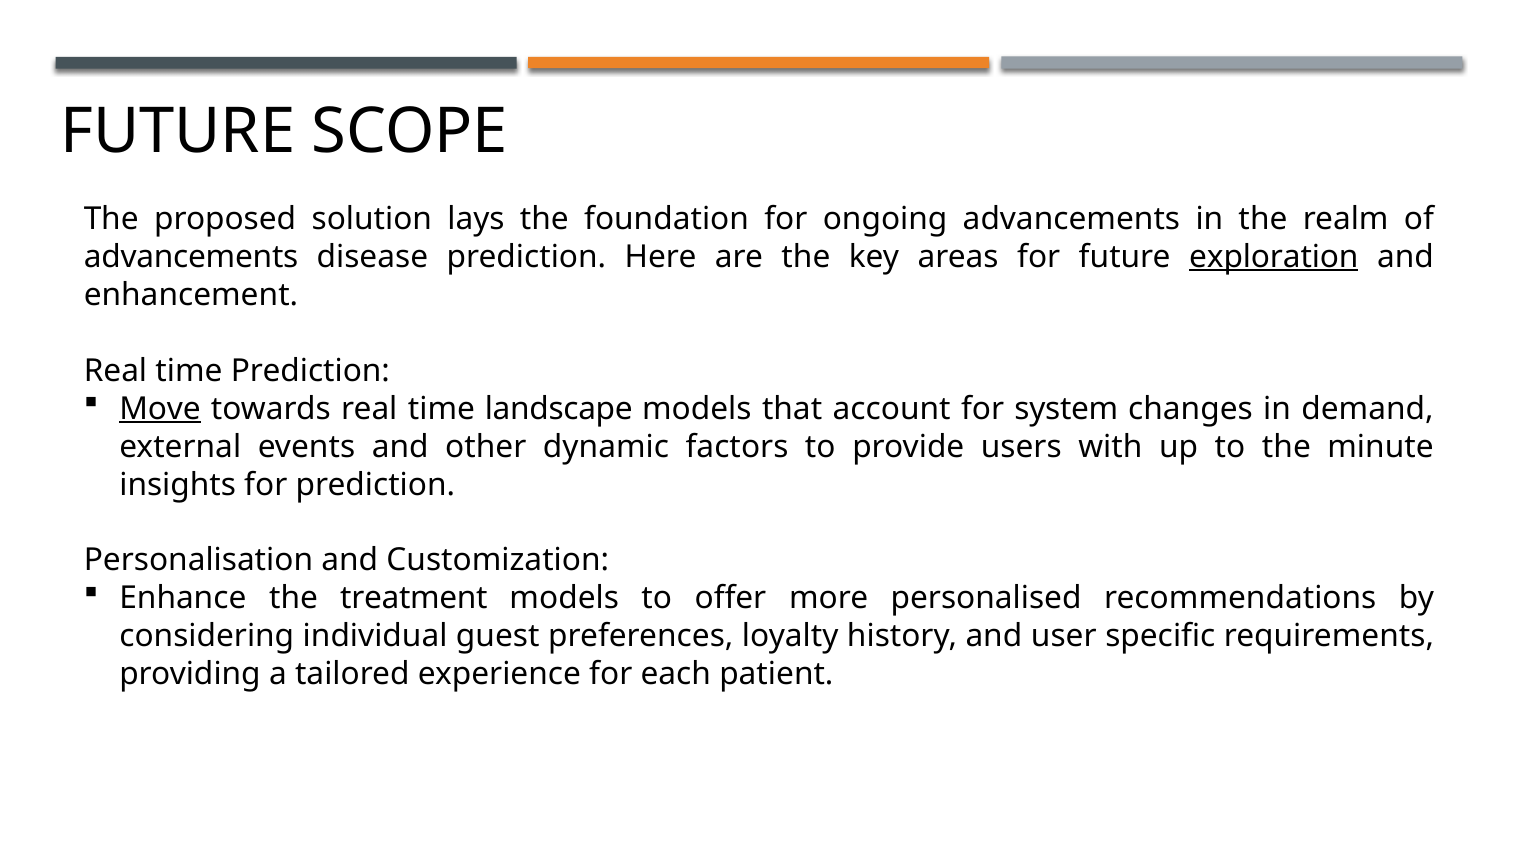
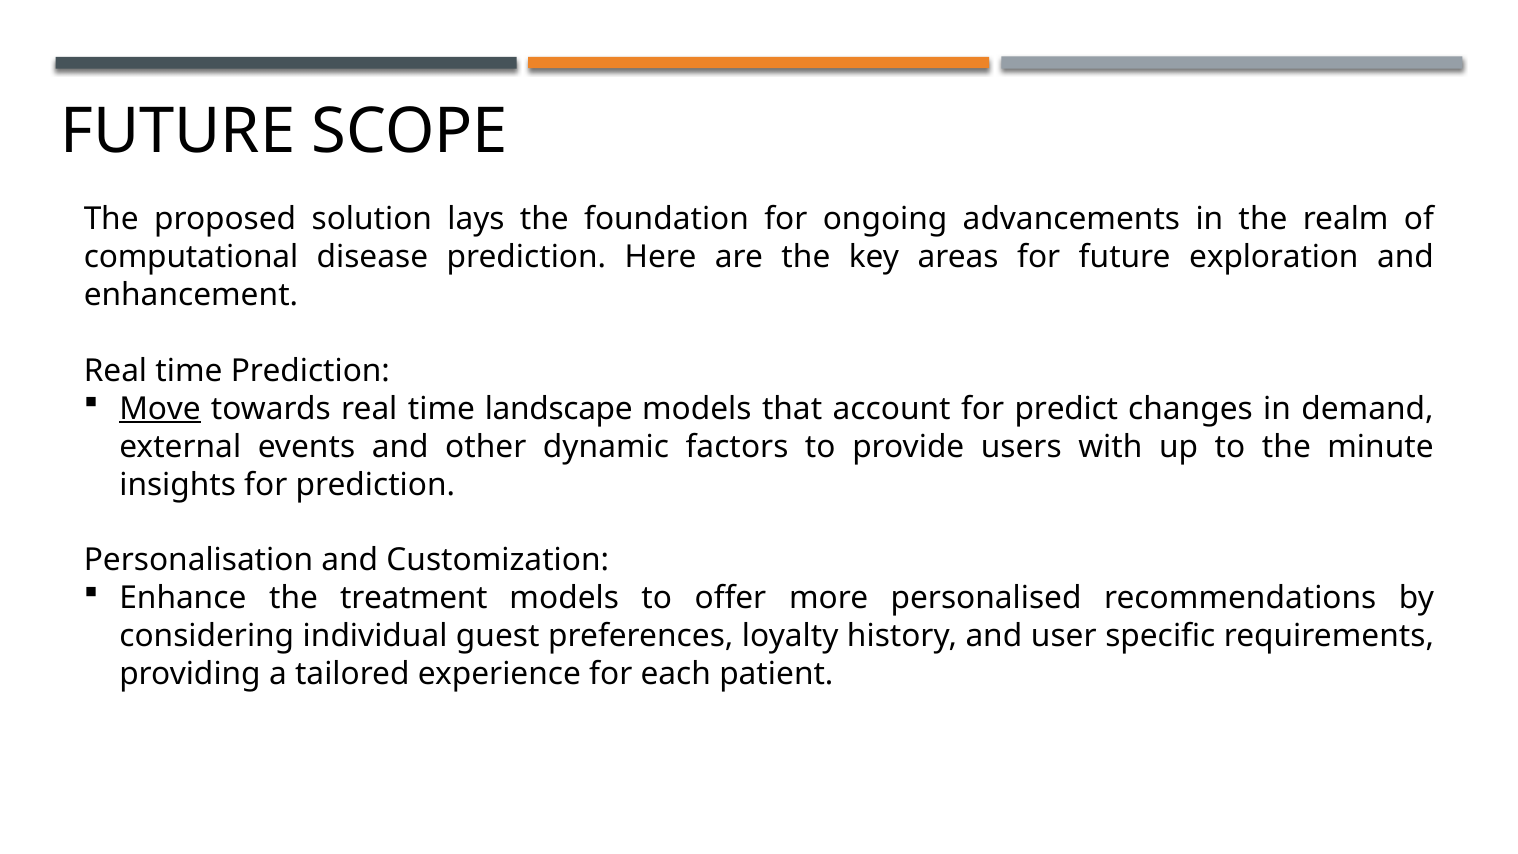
advancements at (191, 257): advancements -> computational
exploration underline: present -> none
system: system -> predict
